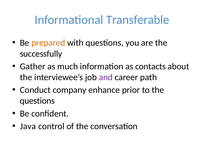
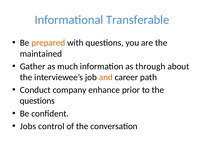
successfully: successfully -> maintained
contacts: contacts -> through
and colour: purple -> orange
Java: Java -> Jobs
